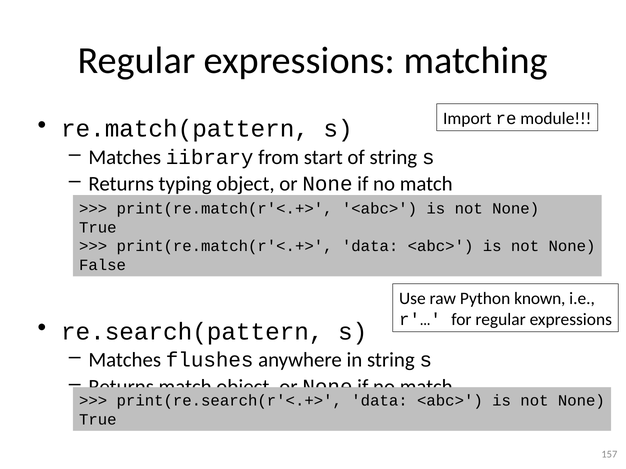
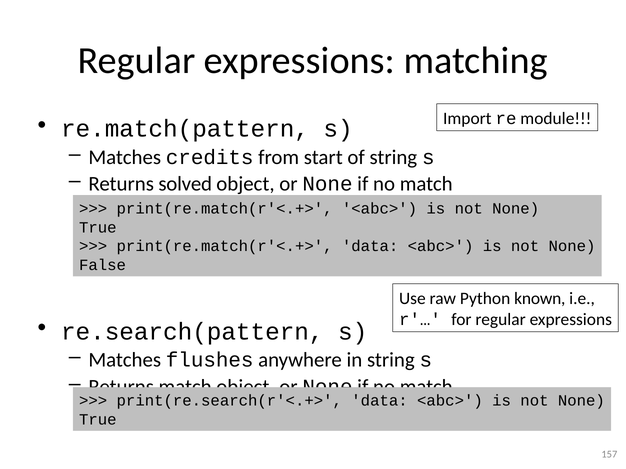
iibrary: iibrary -> credits
typing: typing -> solved
